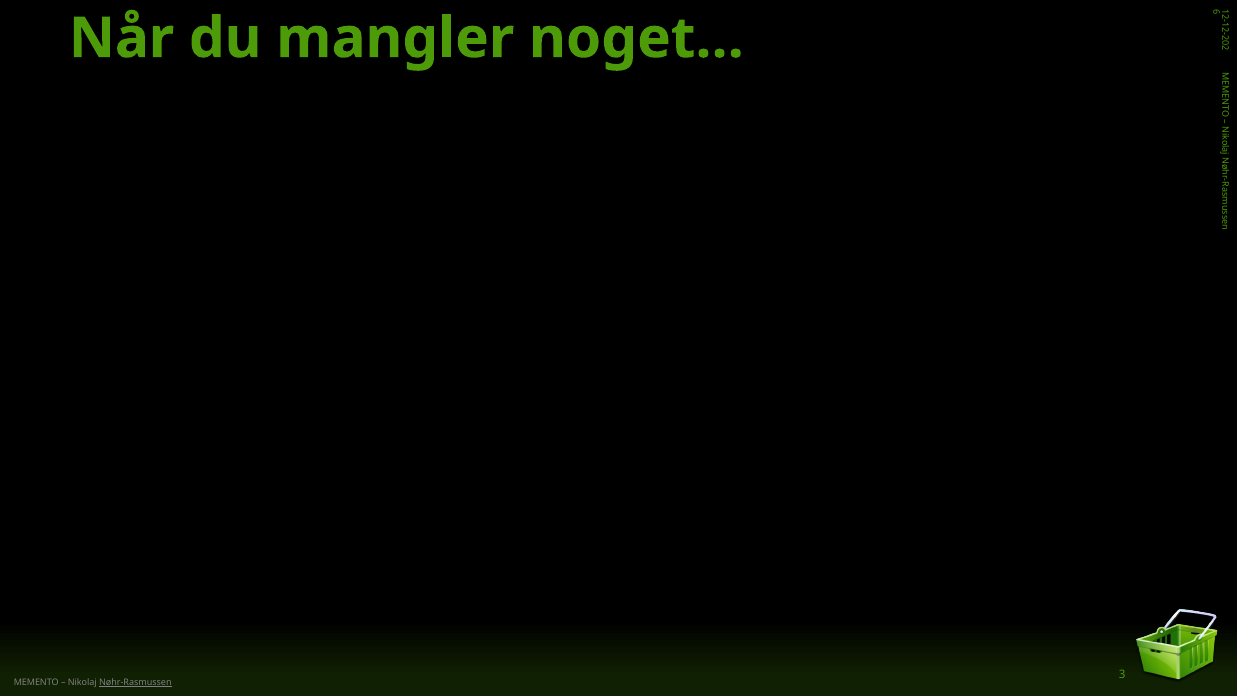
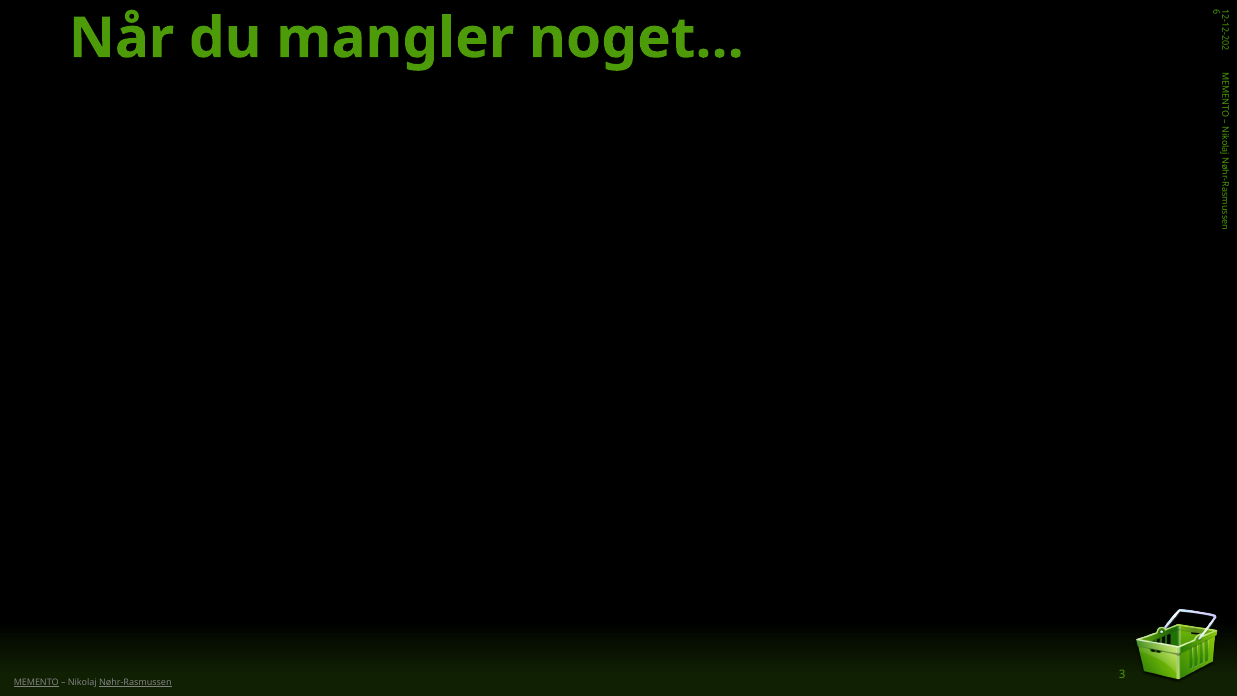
MEMENTO underline: none -> present
